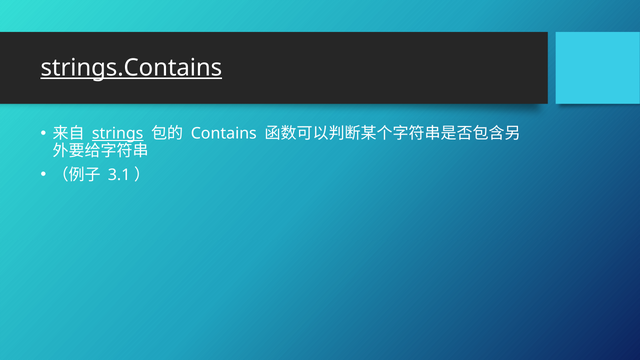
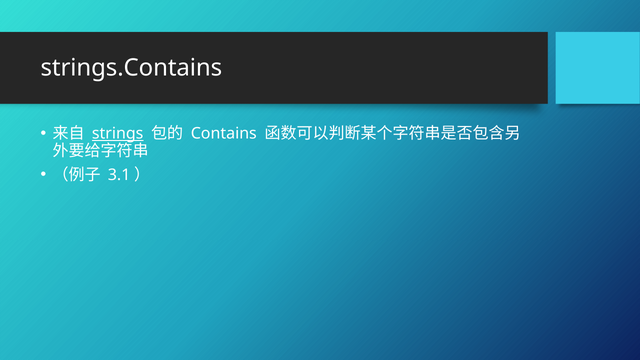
strings.Contains underline: present -> none
